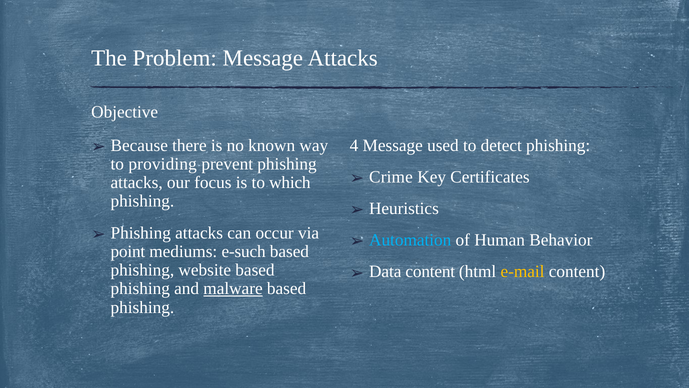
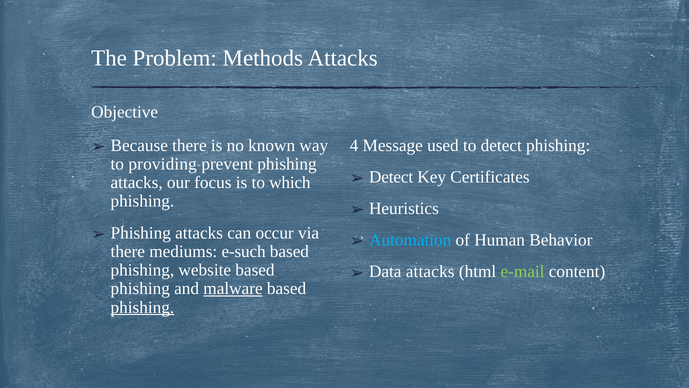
Problem Message: Message -> Methods
Crime at (391, 177): Crime -> Detect
point at (128, 251): point -> there
Data content: content -> attacks
e-mail colour: yellow -> light green
phishing at (142, 307) underline: none -> present
